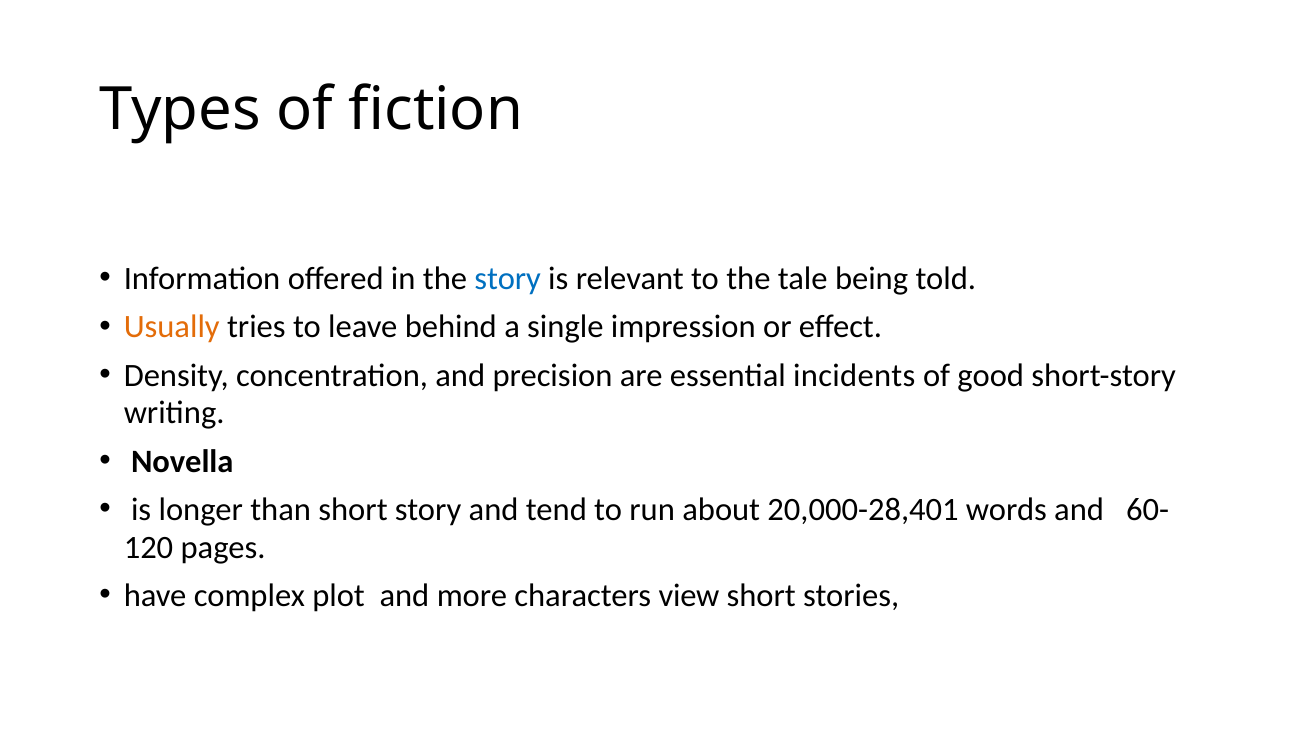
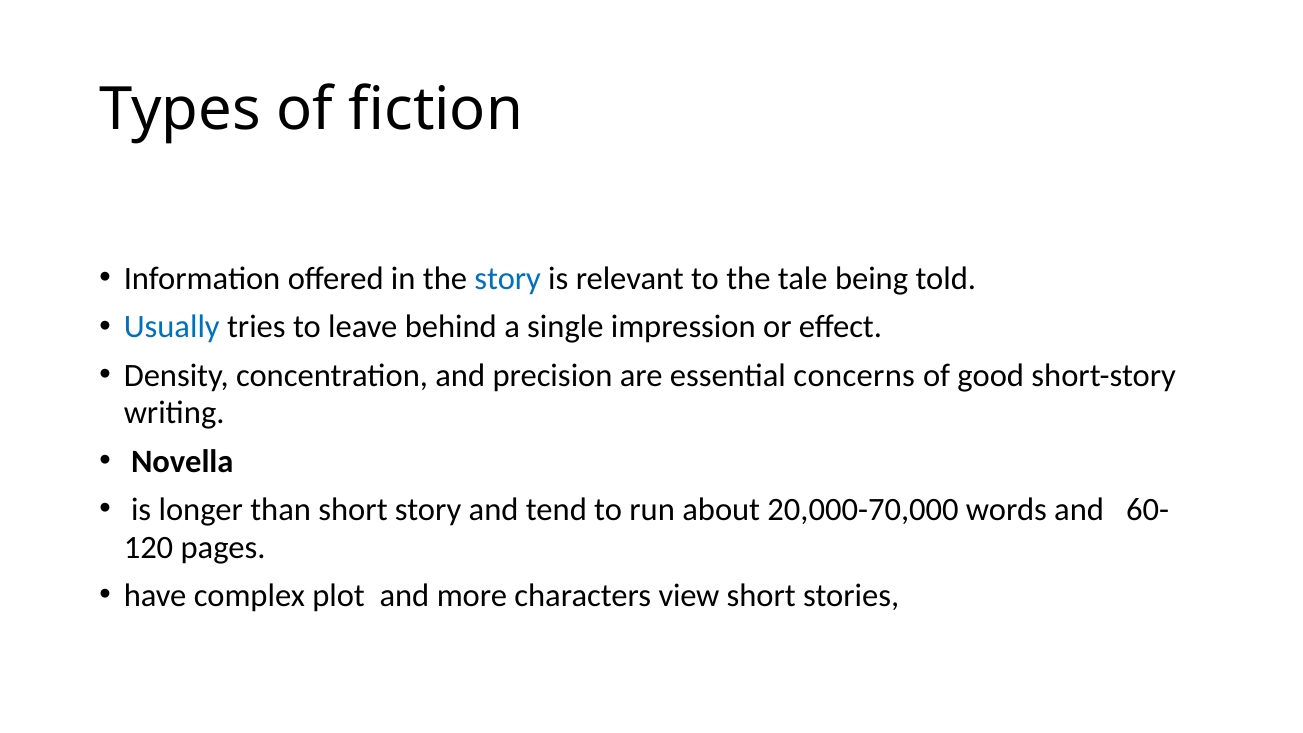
Usually colour: orange -> blue
incidents: incidents -> concerns
20,000-28,401: 20,000-28,401 -> 20,000-70,000
